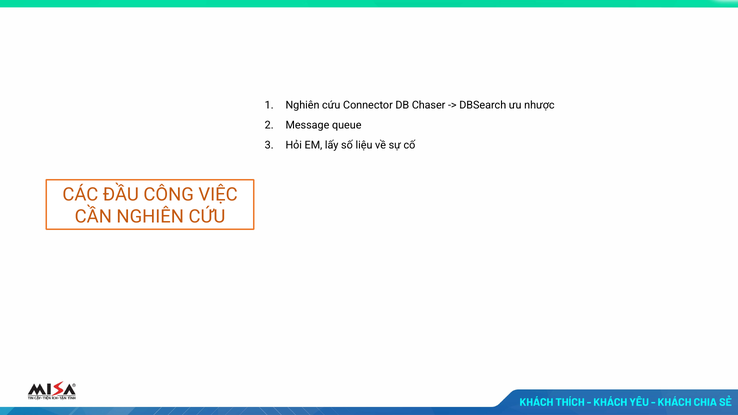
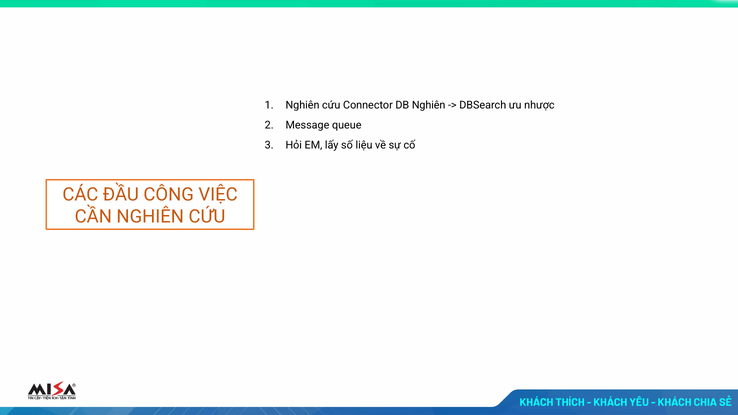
DB Chaser: Chaser -> Nghiên
